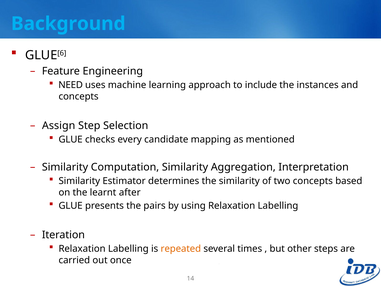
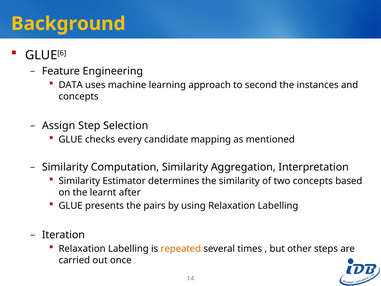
Background colour: light blue -> yellow
NEED: NEED -> DATA
include: include -> second
